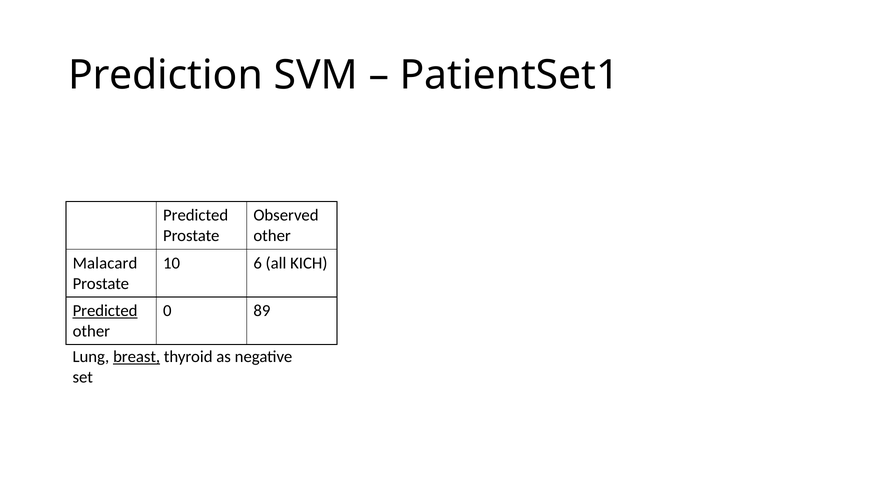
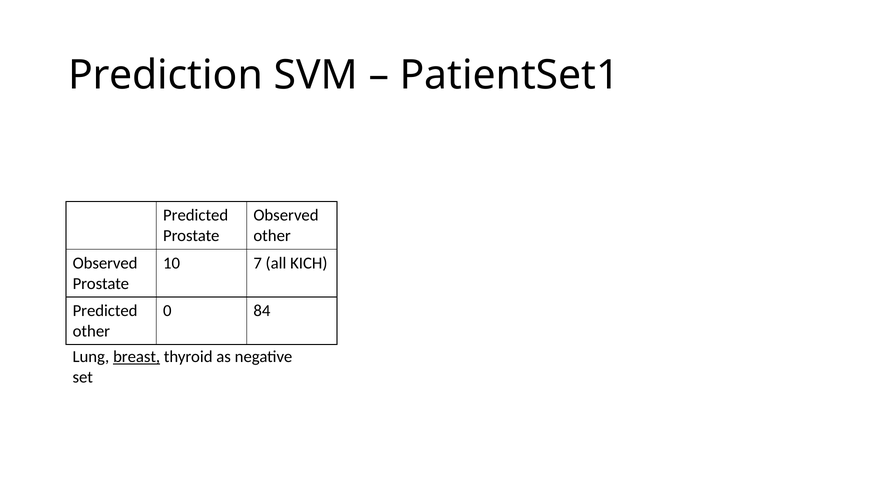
Malacard at (105, 263): Malacard -> Observed
6: 6 -> 7
Predicted at (105, 311) underline: present -> none
89: 89 -> 84
